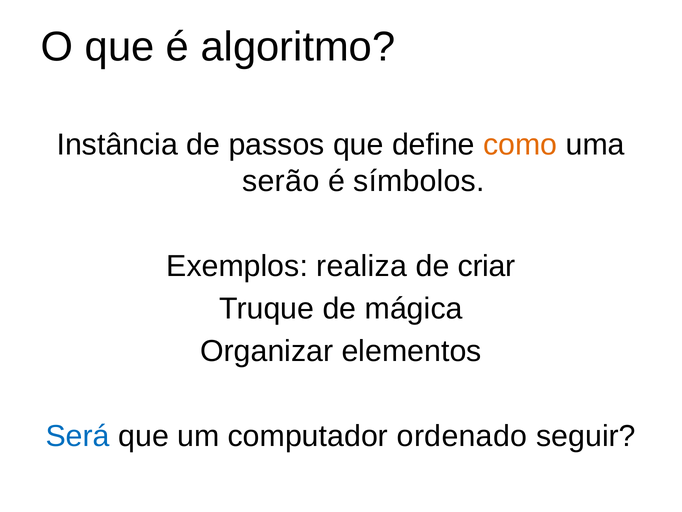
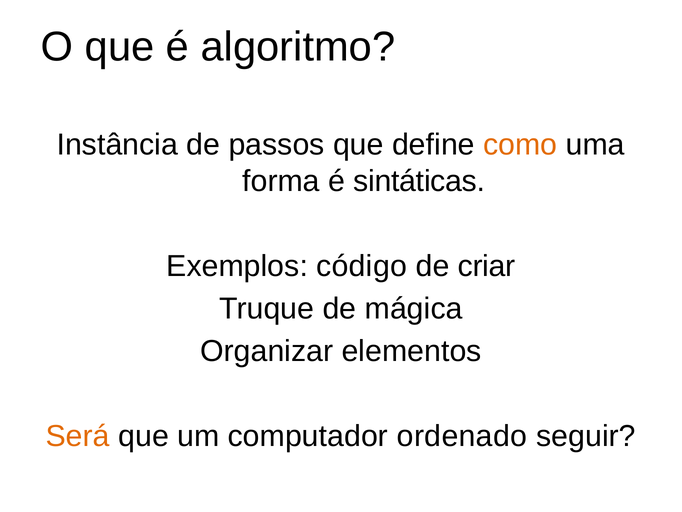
serão: serão -> forma
símbolos: símbolos -> sintáticas
realiza: realiza -> código
Será colour: blue -> orange
